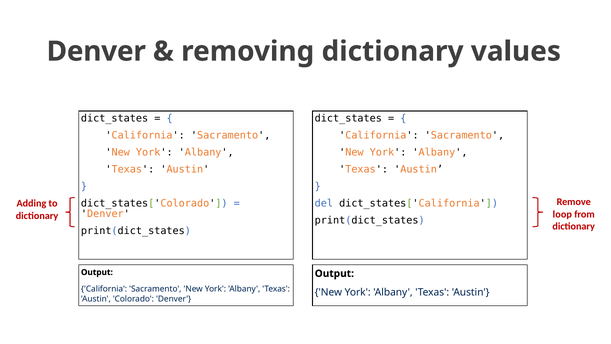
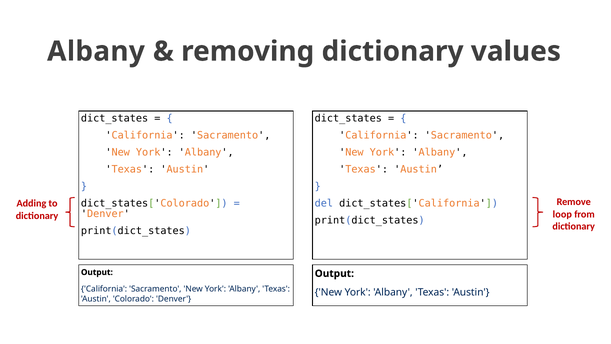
Denver at (96, 51): Denver -> Albany
